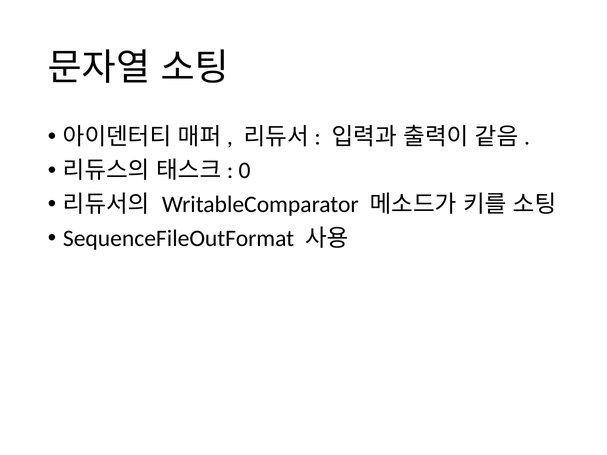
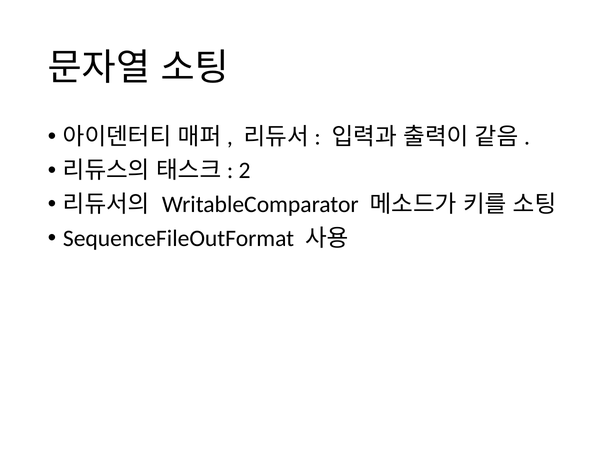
0: 0 -> 2
